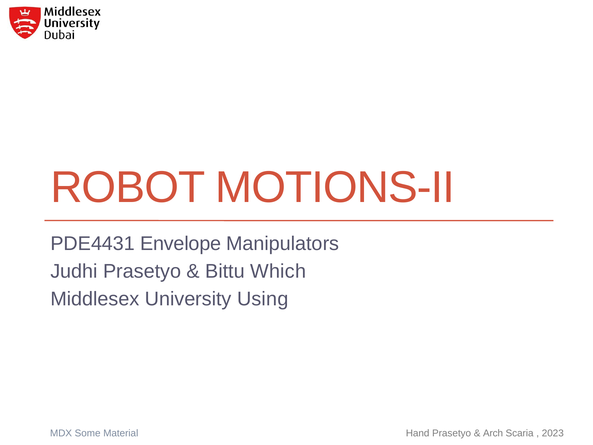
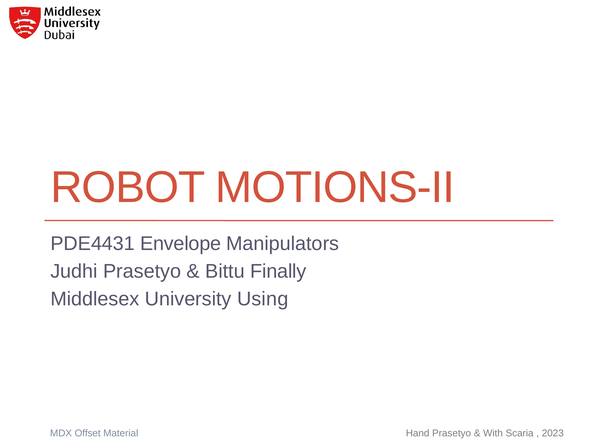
Which: Which -> Finally
Some: Some -> Offset
Arch: Arch -> With
